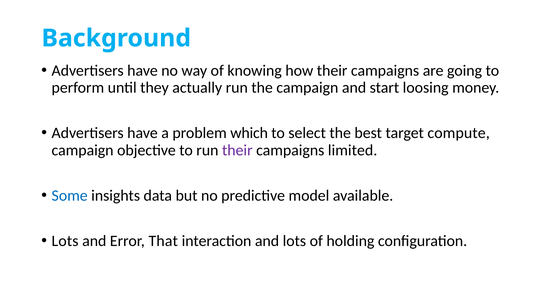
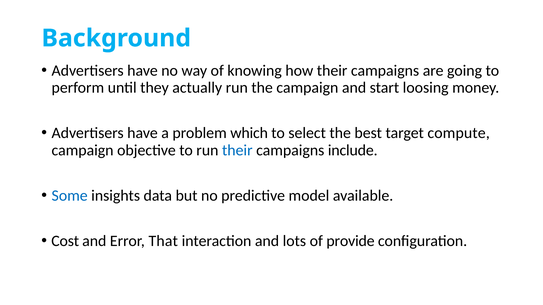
their at (237, 150) colour: purple -> blue
limited: limited -> include
Lots at (65, 241): Lots -> Cost
holding: holding -> provide
